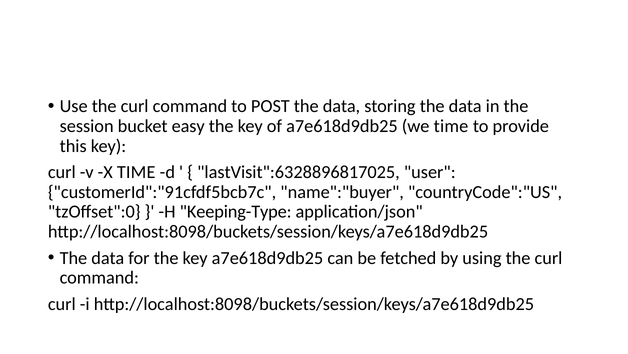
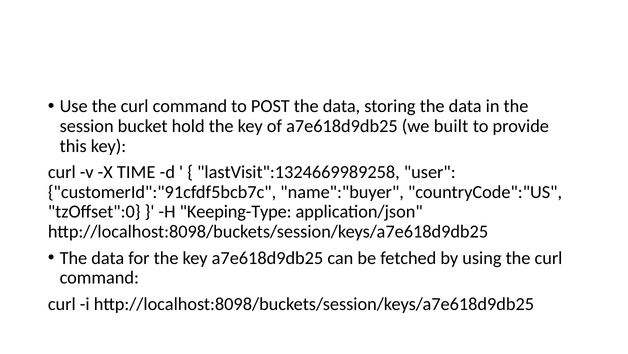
easy: easy -> hold
we time: time -> built
lastVisit":6328896817025: lastVisit":6328896817025 -> lastVisit":1324669989258
